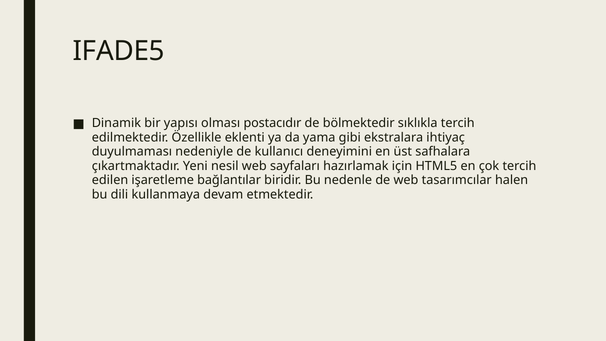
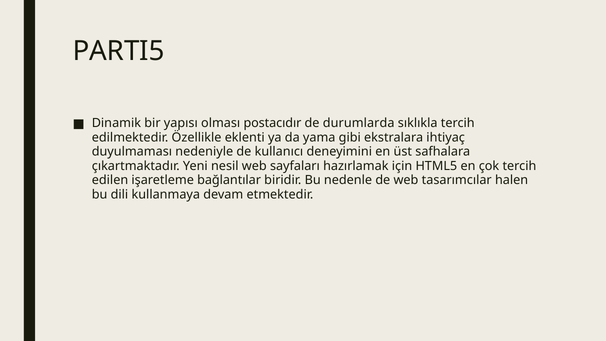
IFADE5: IFADE5 -> PARTI5
bölmektedir: bölmektedir -> durumlarda
